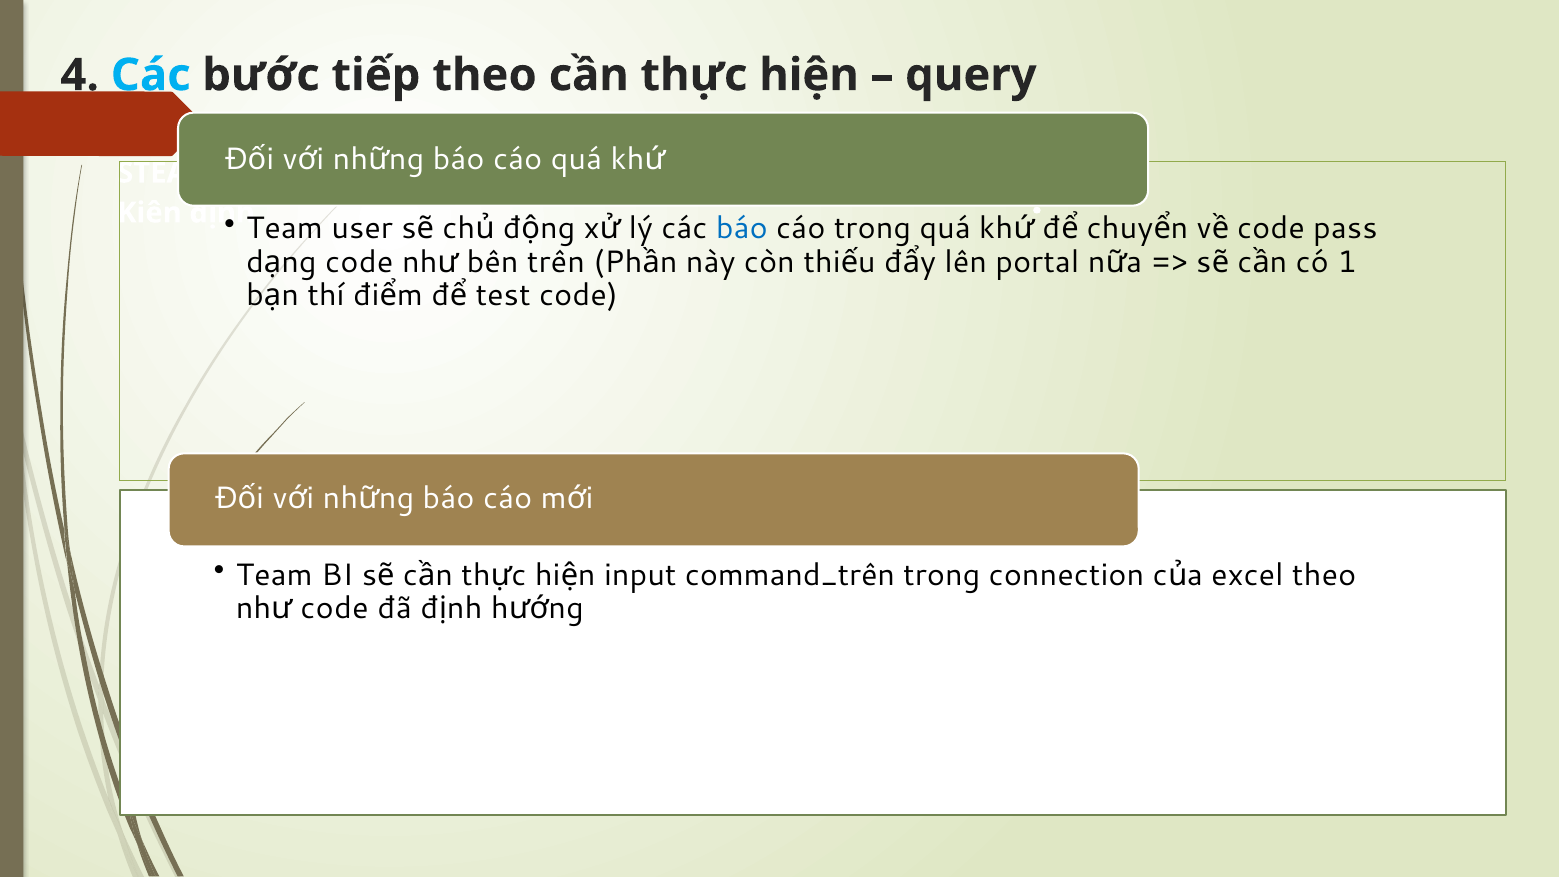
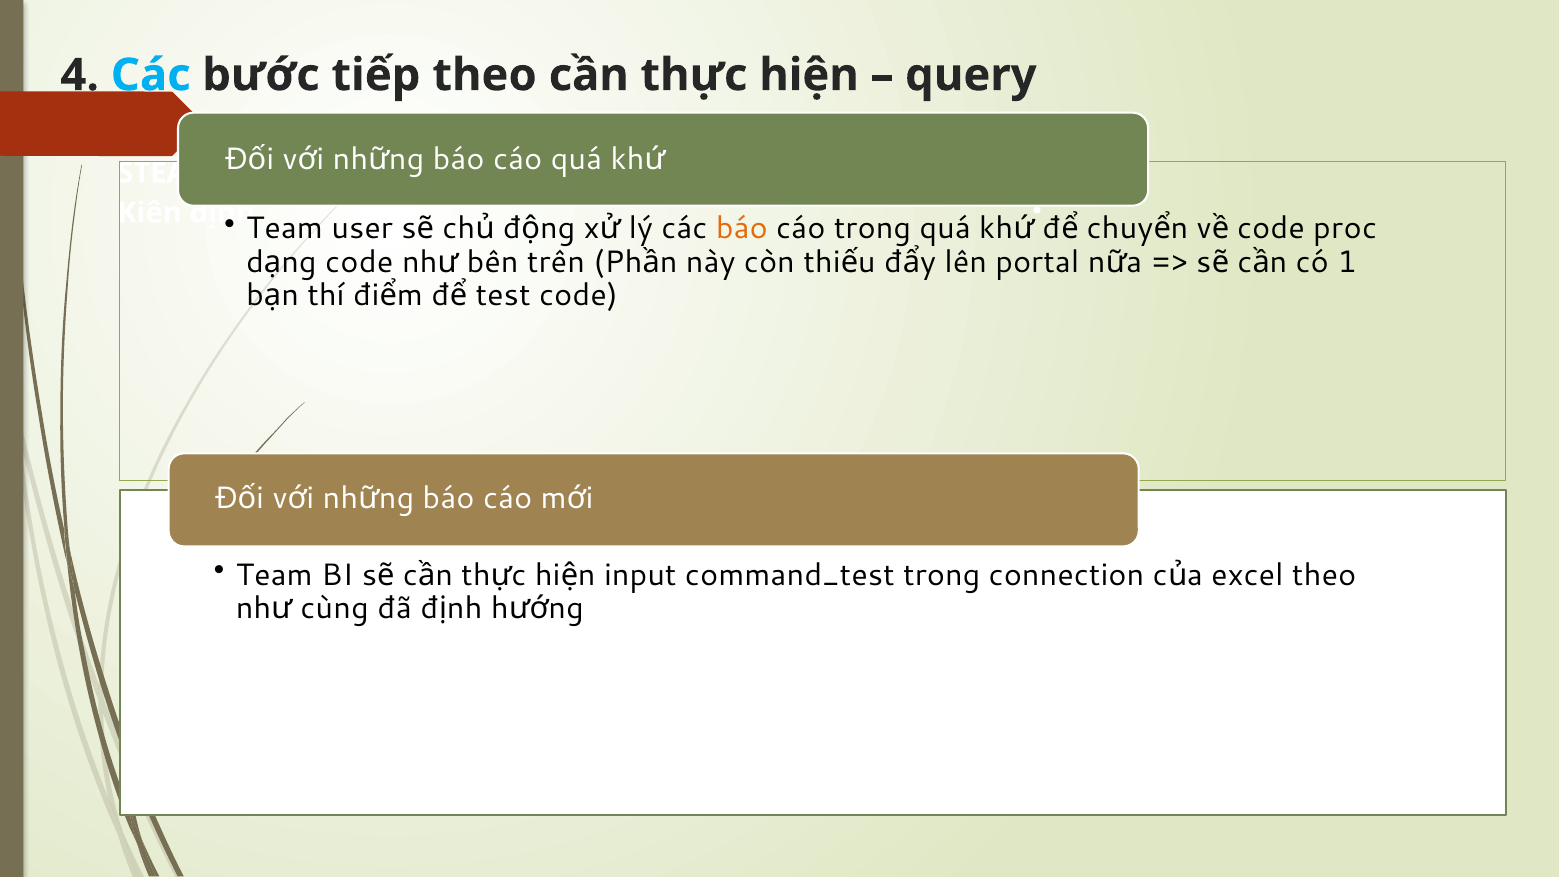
báo at (742, 229) colour: blue -> orange
pass: pass -> proc
command_trên: command_trên -> command_test
code at (335, 608): code -> cùng
